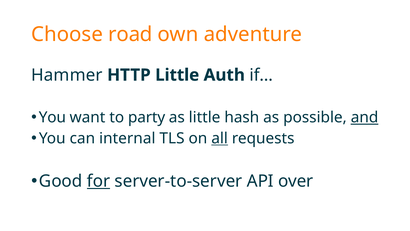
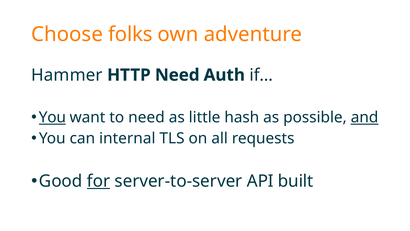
road: road -> folks
HTTP Little: Little -> Need
You at (52, 117) underline: none -> present
to party: party -> need
all underline: present -> none
over: over -> built
